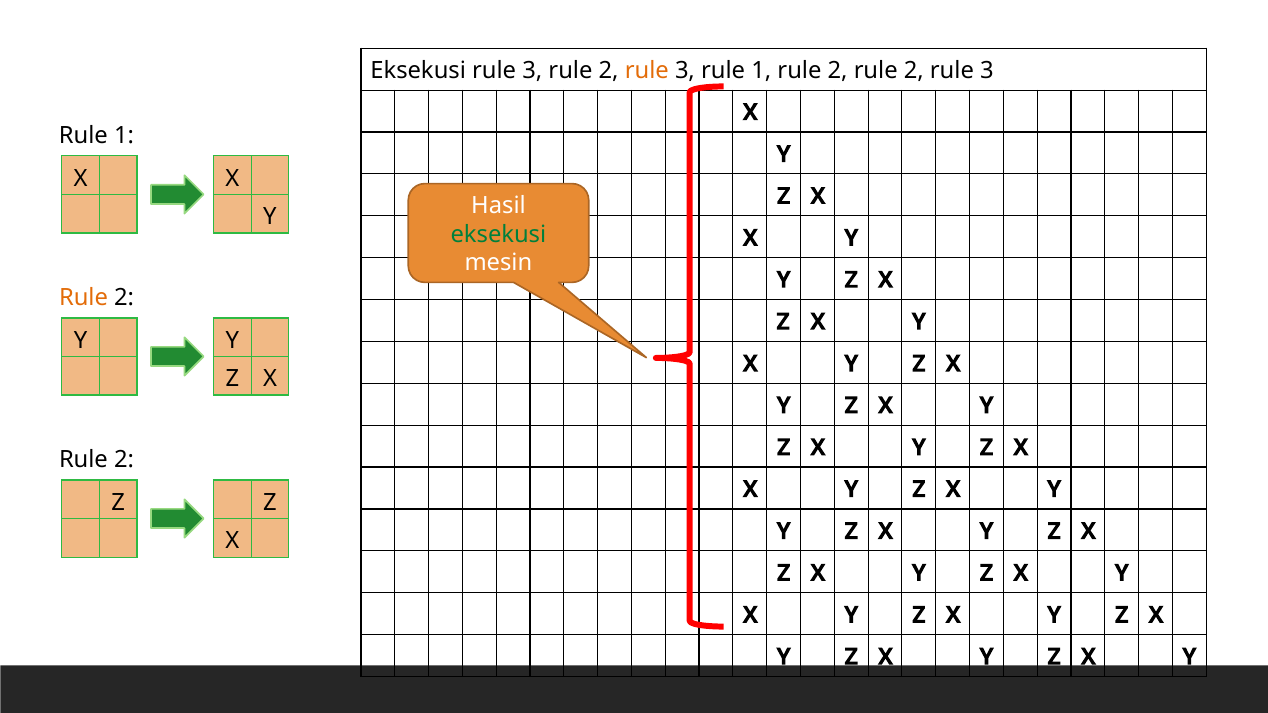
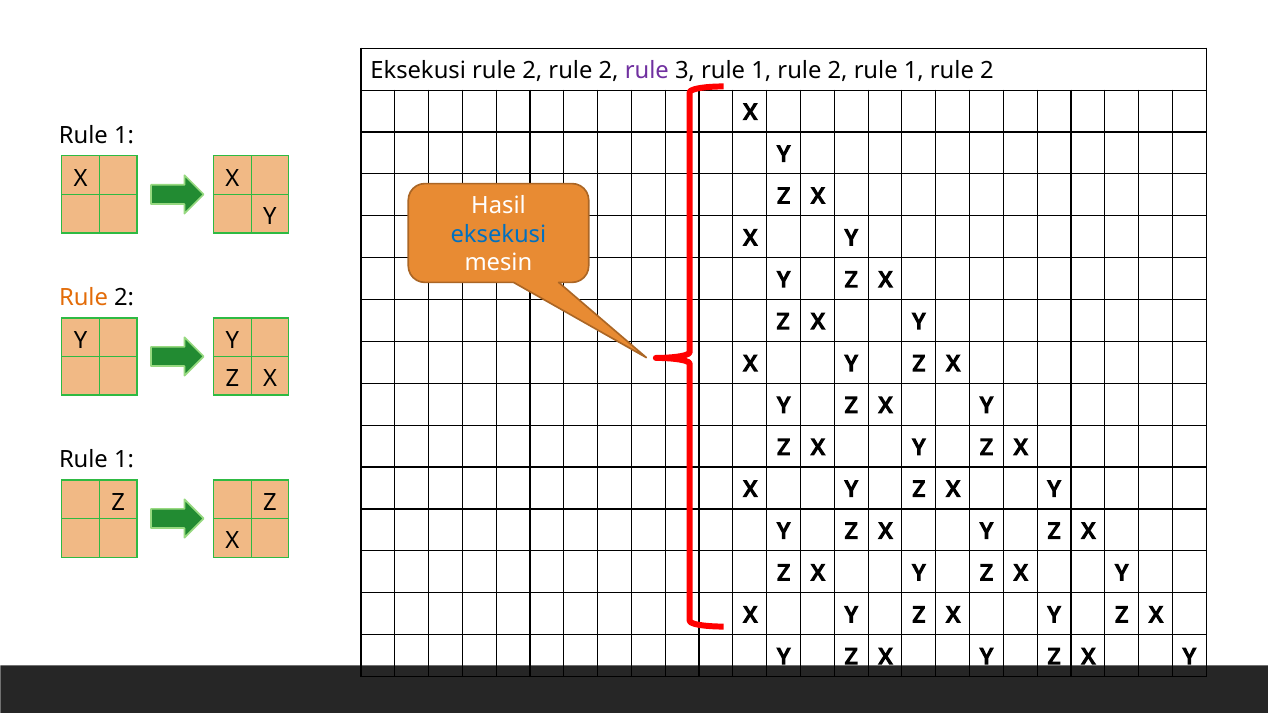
Eksekusi rule 3: 3 -> 2
rule at (647, 71) colour: orange -> purple
2 rule 2: 2 -> 1
3 at (987, 71): 3 -> 2
eksekusi at (498, 235) colour: green -> blue
2 at (124, 459): 2 -> 1
